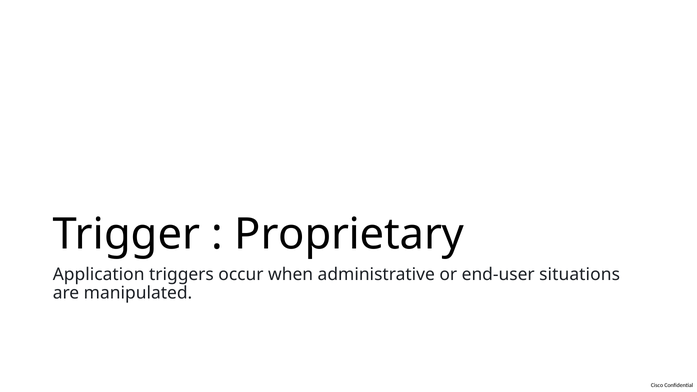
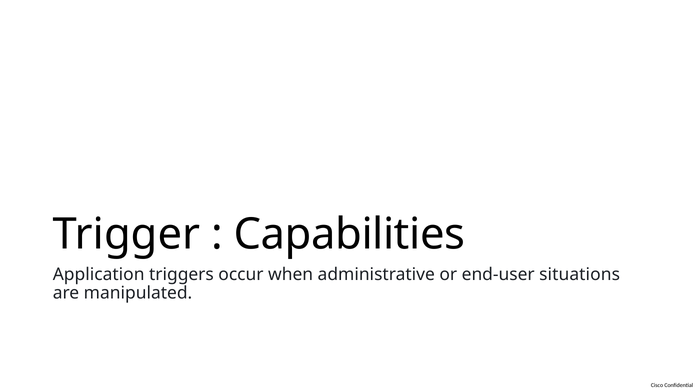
Proprietary: Proprietary -> Capabilities
